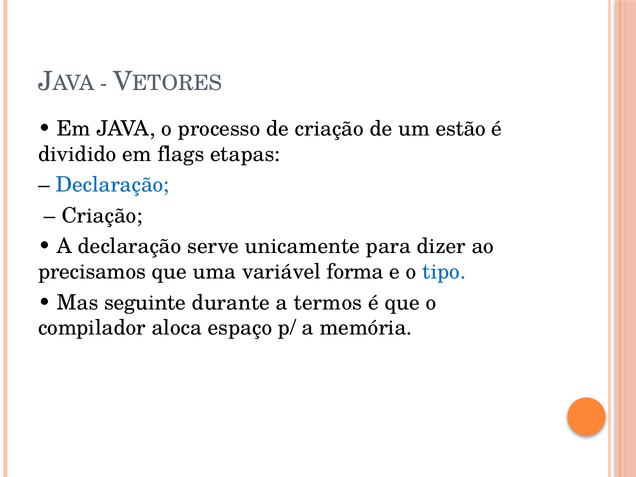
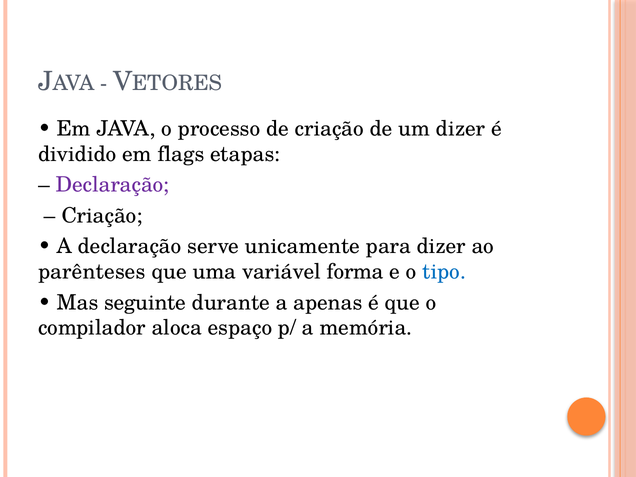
um estão: estão -> dizer
Declaração at (113, 185) colour: blue -> purple
precisamos: precisamos -> parênteses
termos: termos -> apenas
